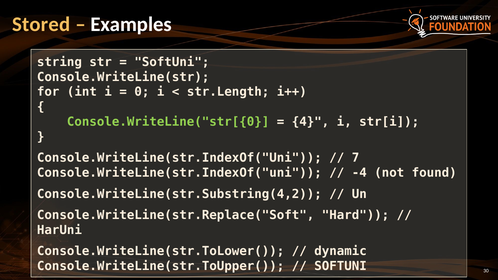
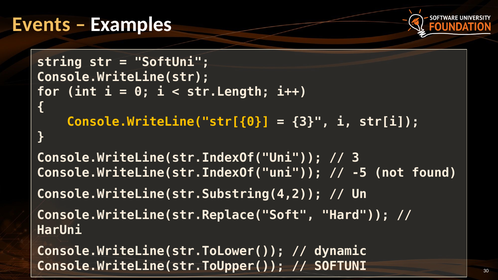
Stored: Stored -> Events
Console.WriteLine("str[{0 colour: light green -> yellow
4 at (311, 122): 4 -> 3
7 at (356, 158): 7 -> 3
-4: -4 -> -5
